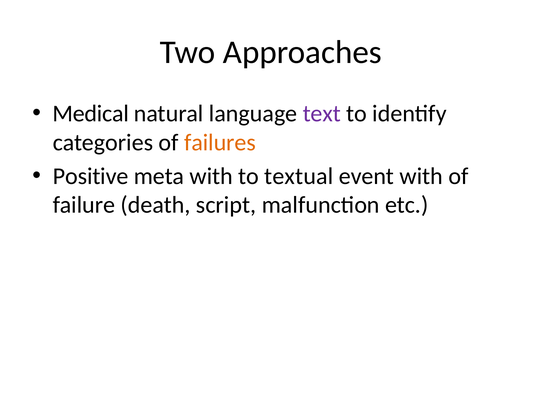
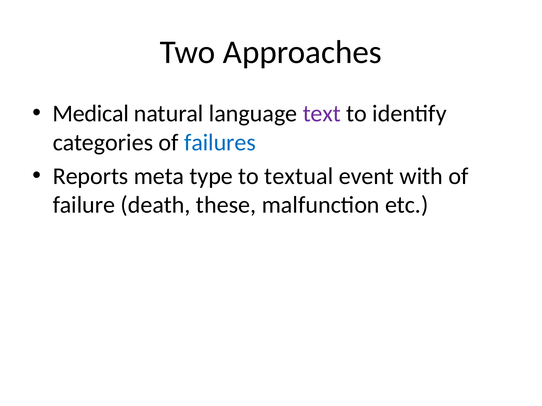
failures colour: orange -> blue
Positive: Positive -> Reports
meta with: with -> type
script: script -> these
